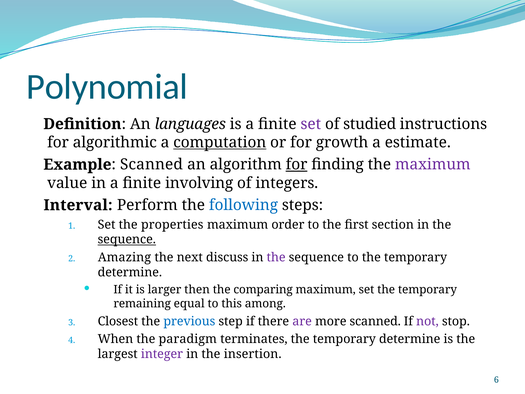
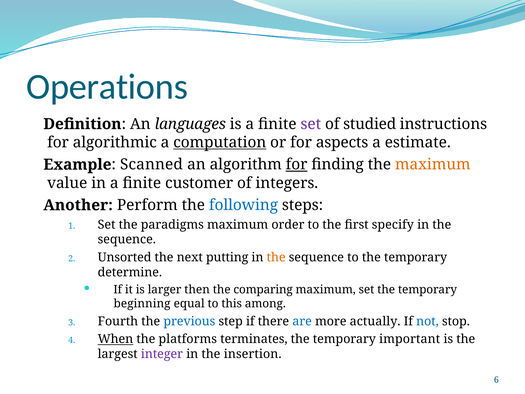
Polynomial: Polynomial -> Operations
growth: growth -> aspects
maximum at (433, 164) colour: purple -> orange
involving: involving -> customer
Interval: Interval -> Another
properties: properties -> paradigms
section: section -> specify
sequence at (127, 239) underline: present -> none
Amazing: Amazing -> Unsorted
discuss: discuss -> putting
the at (276, 257) colour: purple -> orange
remaining: remaining -> beginning
Closest: Closest -> Fourth
are colour: purple -> blue
more scanned: scanned -> actually
not colour: purple -> blue
When underline: none -> present
paradigm: paradigm -> platforms
terminates the temporary determine: determine -> important
